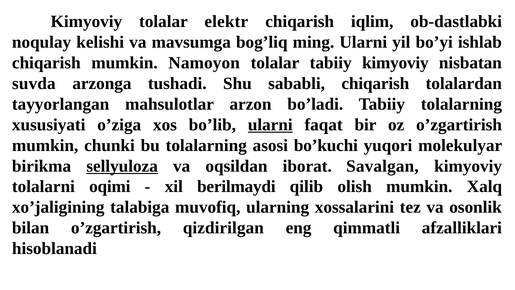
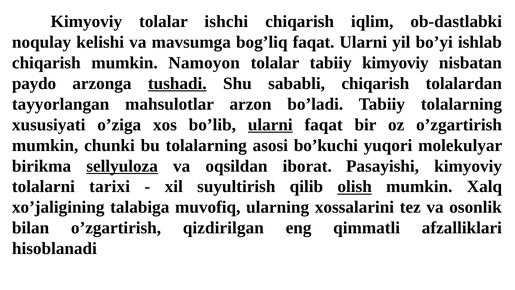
elektr: elektr -> ishchi
bog’liq ming: ming -> faqat
suvda: suvda -> paydo
tushadi underline: none -> present
Savalgan: Savalgan -> Pasayishi
oqimi: oqimi -> tarixi
berilmaydi: berilmaydi -> suyultirish
olish underline: none -> present
